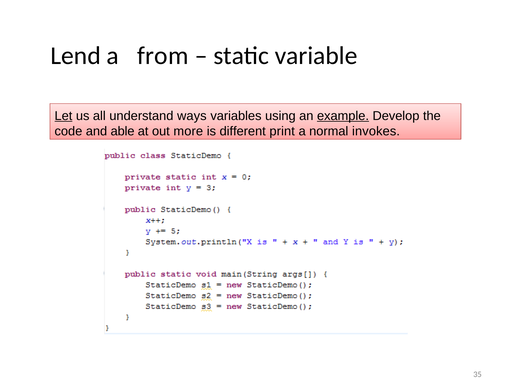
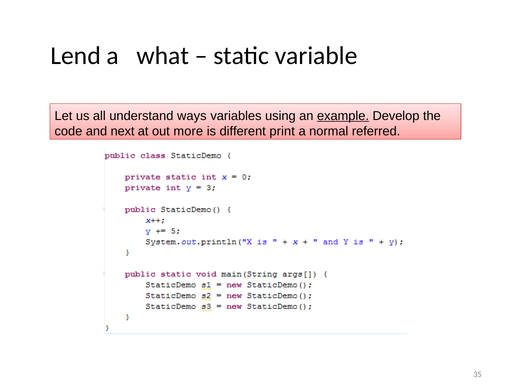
from: from -> what
Let underline: present -> none
able: able -> next
invokes: invokes -> referred
